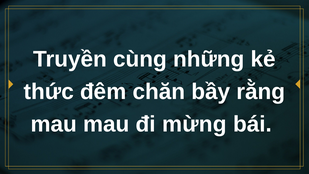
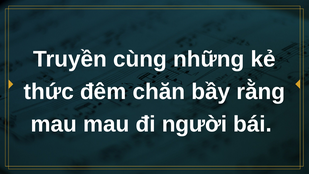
mừng: mừng -> người
